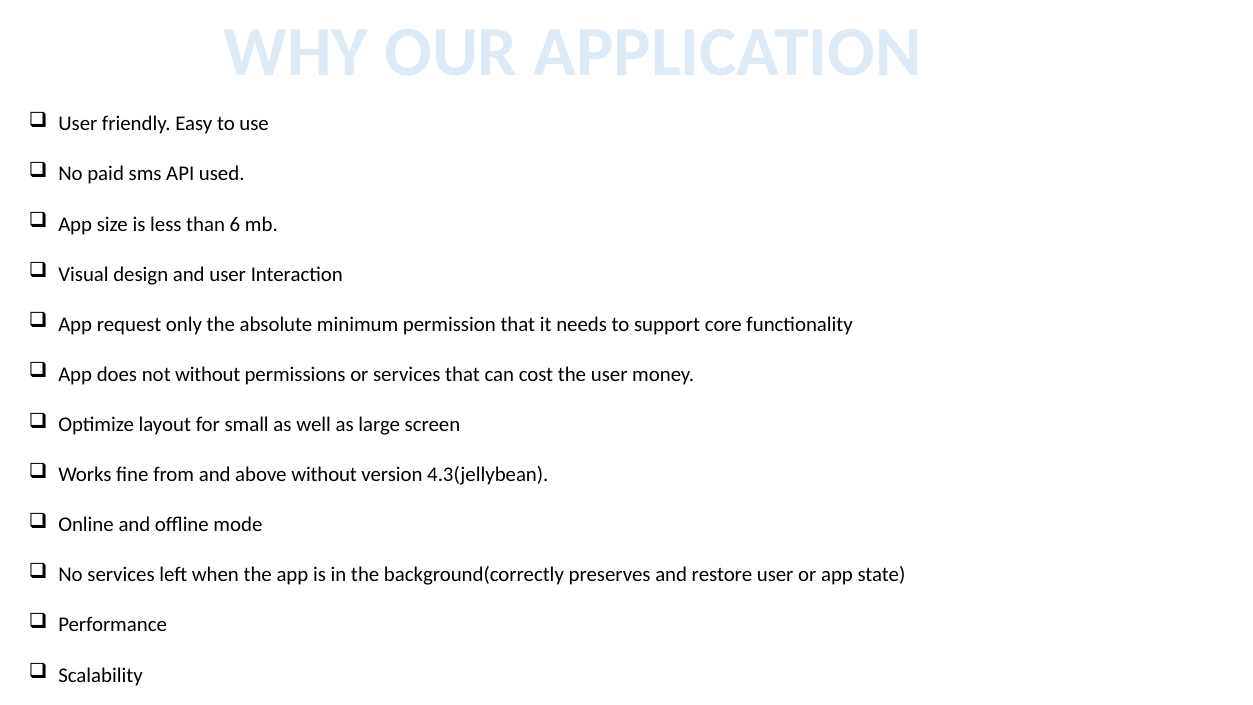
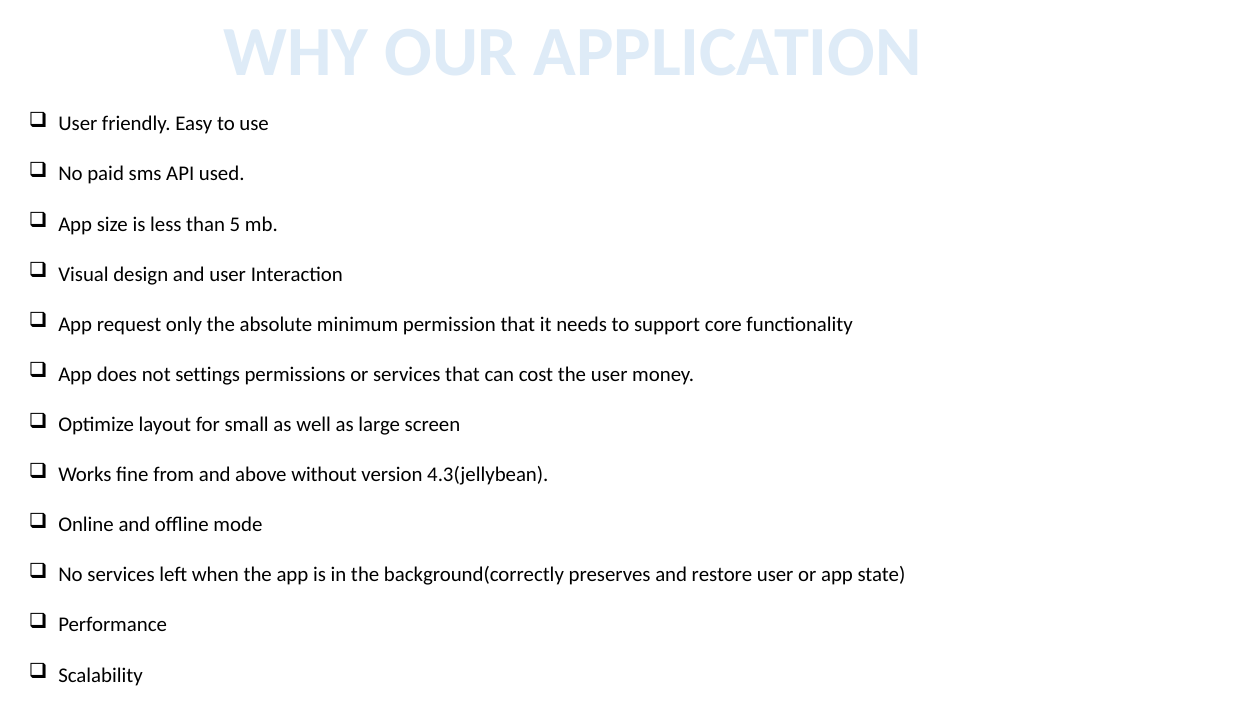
6: 6 -> 5
not without: without -> settings
